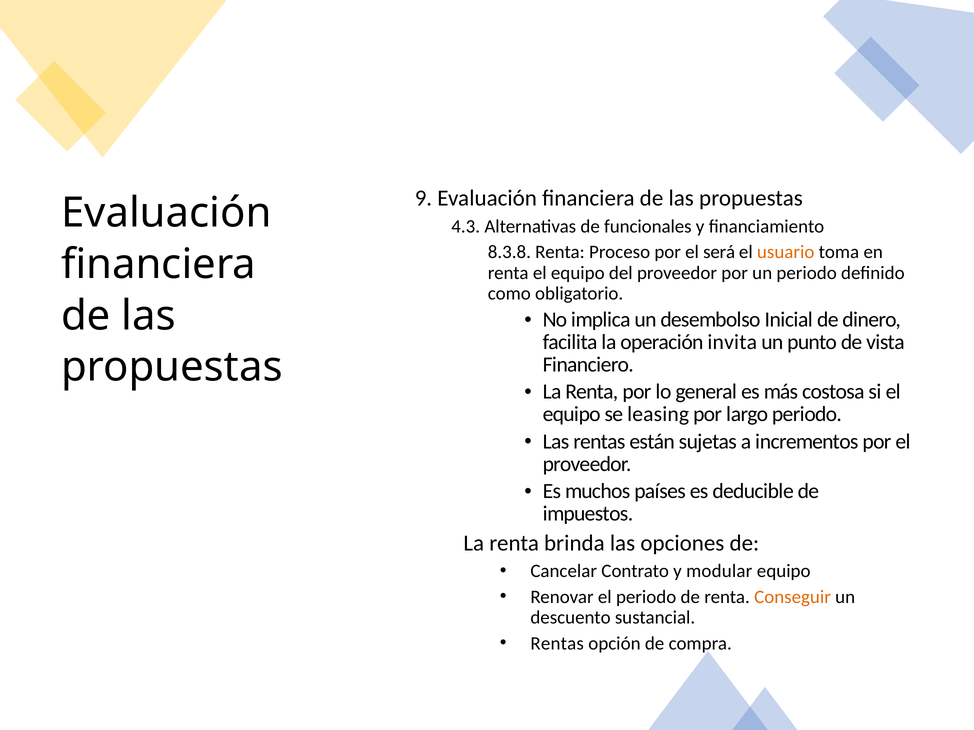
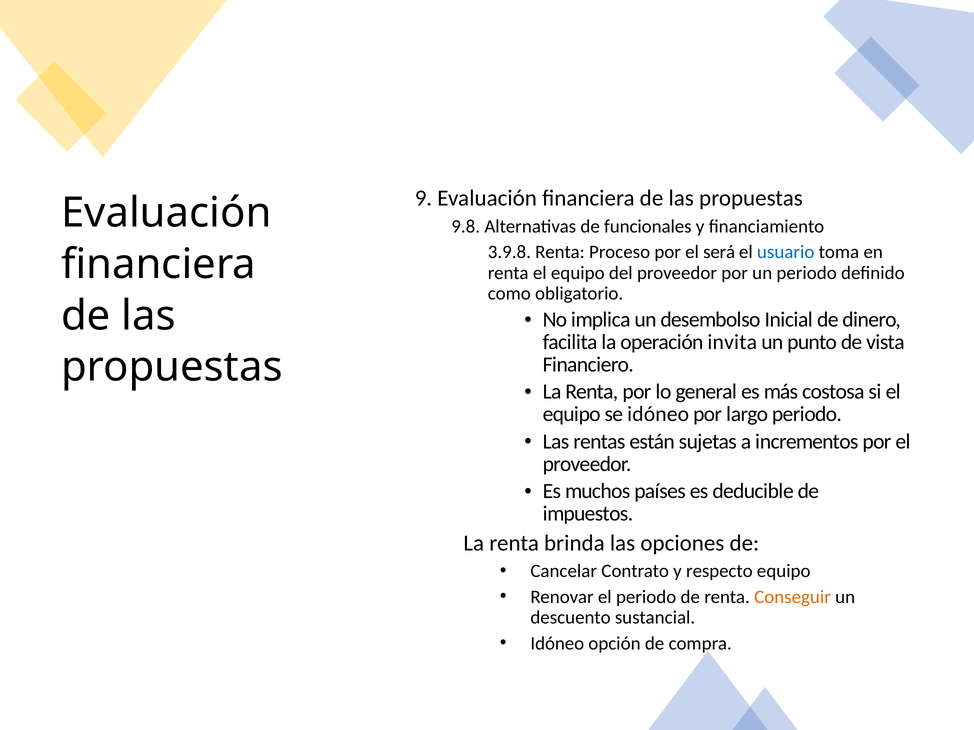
4.3: 4.3 -> 9.8
8.3.8: 8.3.8 -> 3.9.8
usuario colour: orange -> blue
se leasing: leasing -> idóneo
modular: modular -> respecto
Rentas at (557, 644): Rentas -> Idóneo
